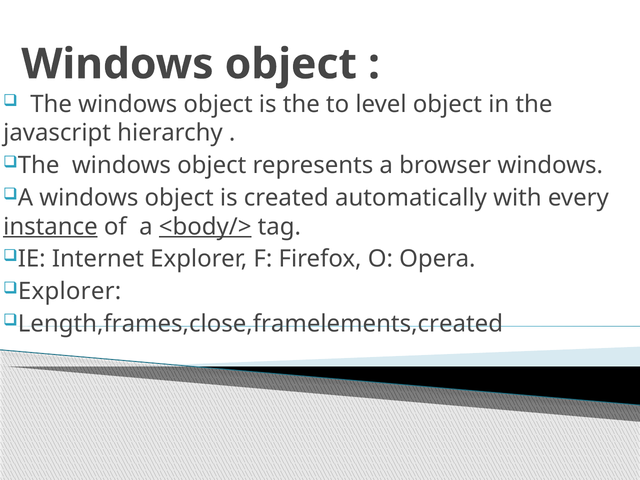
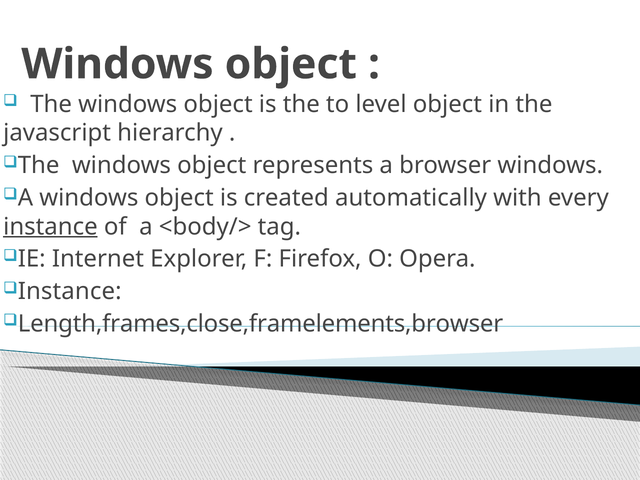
<body/> underline: present -> none
Explorer at (70, 291): Explorer -> Instance
Length,frames,close,framelements,created: Length,frames,close,framelements,created -> Length,frames,close,framelements,browser
